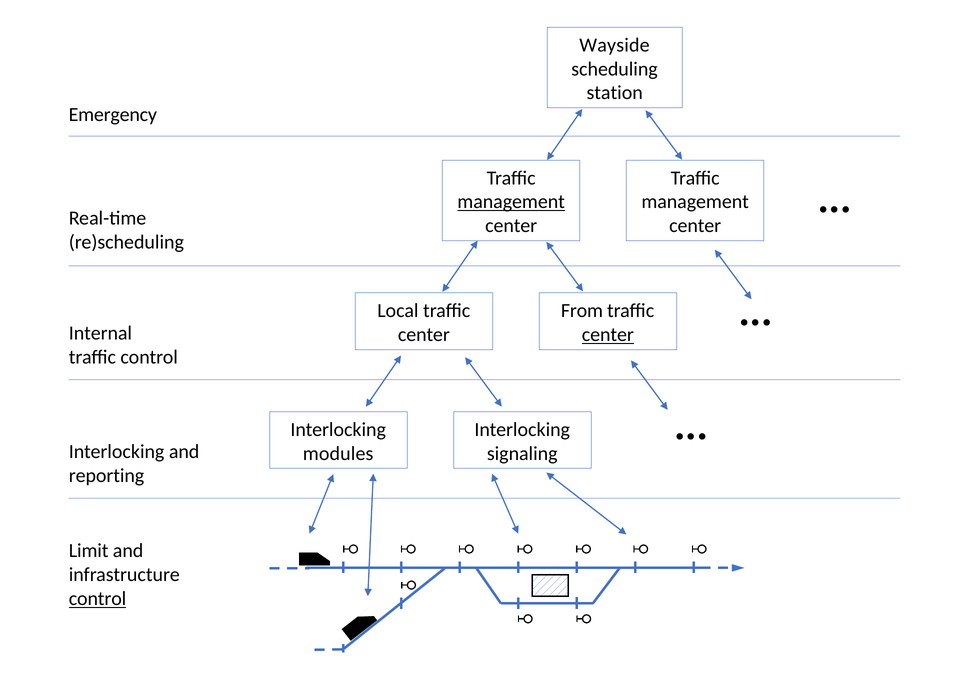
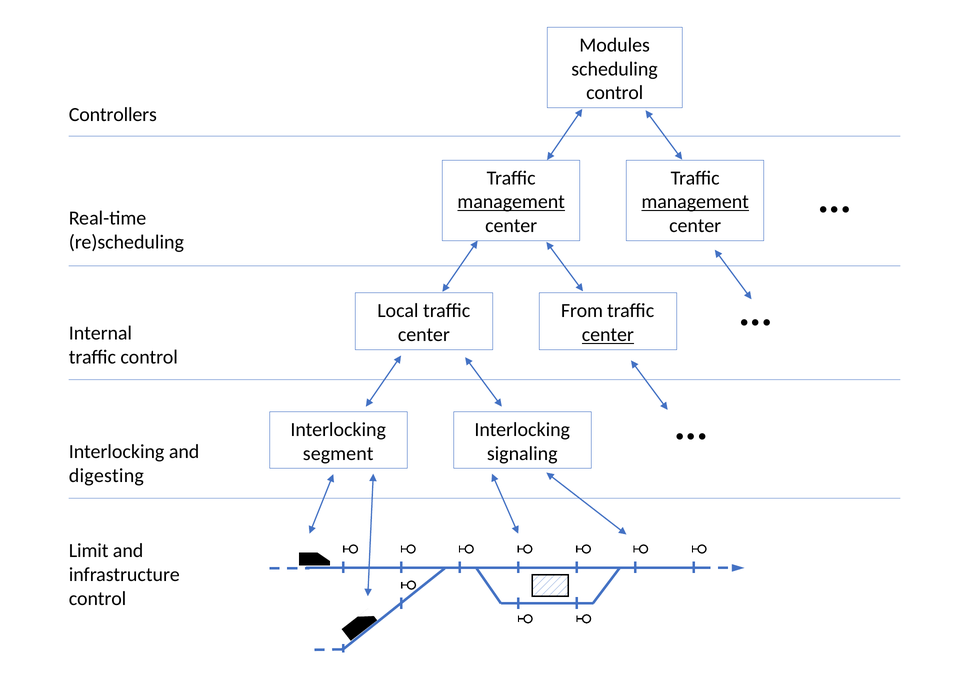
Wayside: Wayside -> Modules
station at (615, 93): station -> control
Emergency: Emergency -> Controllers
management at (695, 202) underline: none -> present
modules: modules -> segment
reporting: reporting -> digesting
control at (98, 599) underline: present -> none
